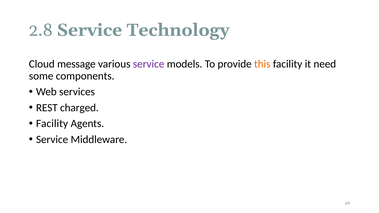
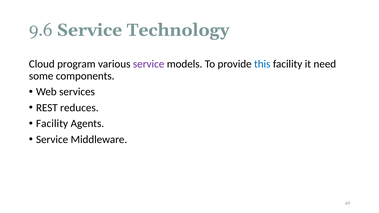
2.8: 2.8 -> 9.6
message: message -> program
this colour: orange -> blue
charged: charged -> reduces
